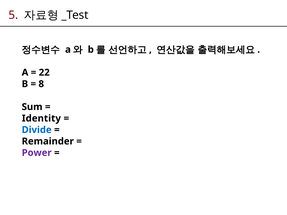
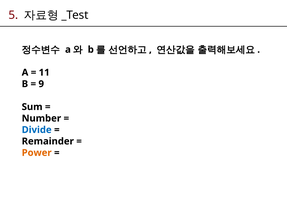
22: 22 -> 11
8: 8 -> 9
Identity: Identity -> Number
Power colour: purple -> orange
